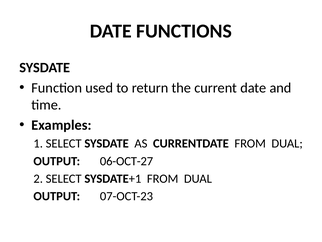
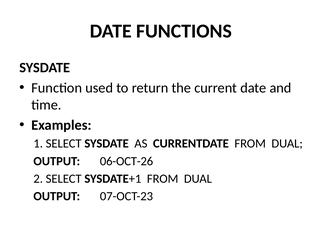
06-OCT-27: 06-OCT-27 -> 06-OCT-26
